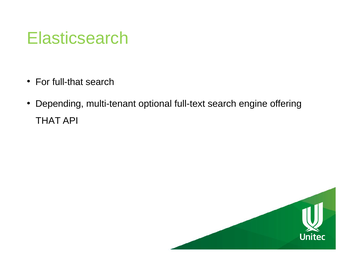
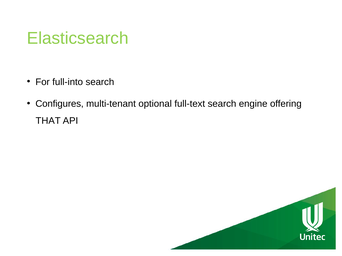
full-that: full-that -> full-into
Depending: Depending -> Configures
